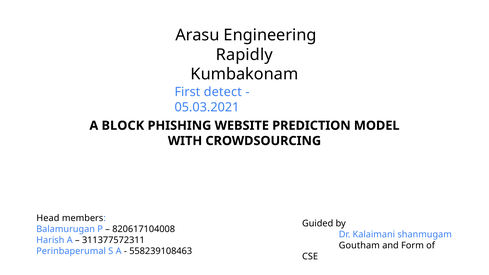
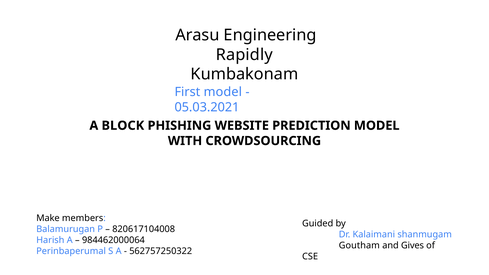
First detect: detect -> model
Head: Head -> Make
311377572311: 311377572311 -> 984462000064
Form: Form -> Gives
558239108463: 558239108463 -> 562757250322
